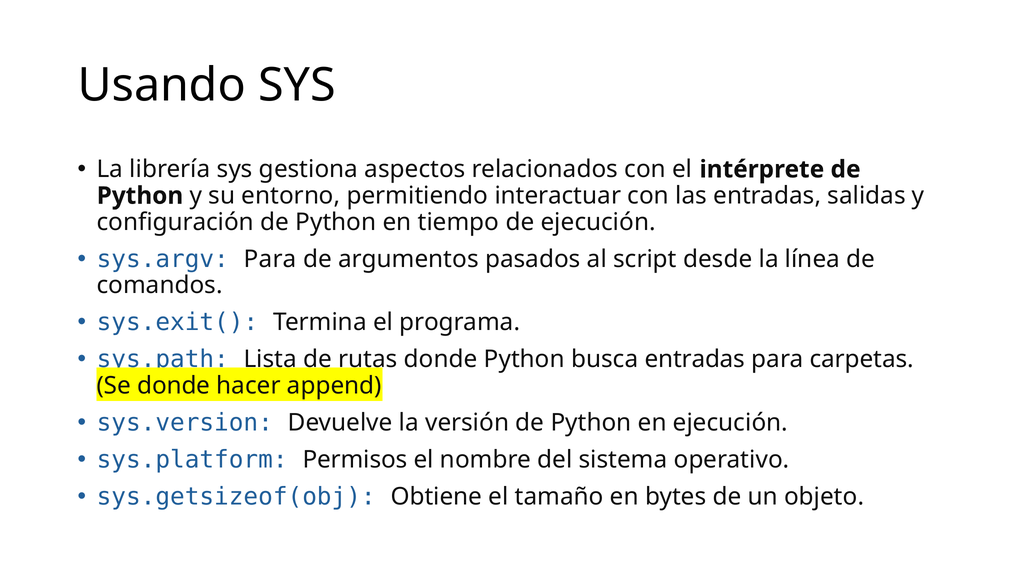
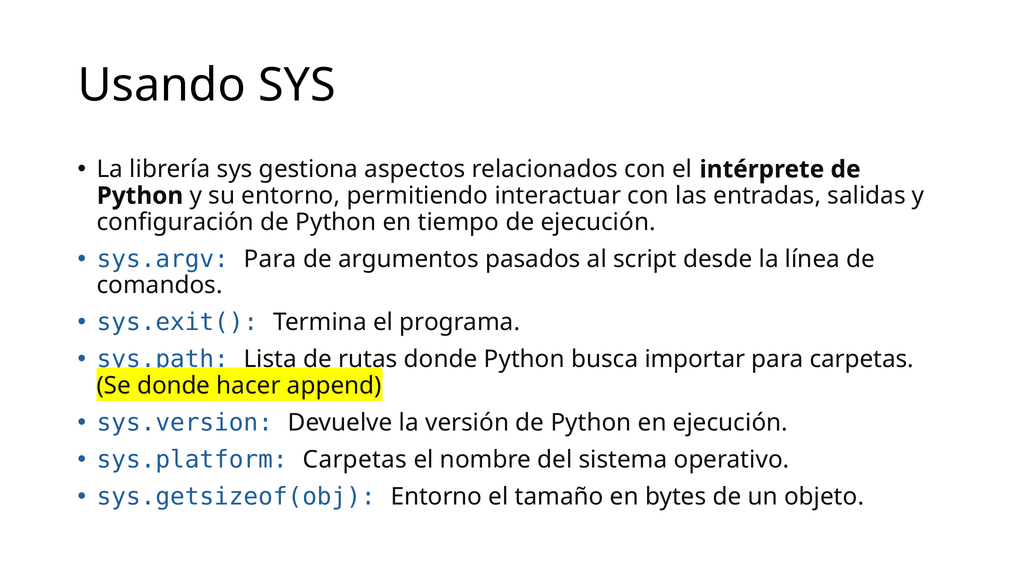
busca entradas: entradas -> importar
sys.platform Permisos: Permisos -> Carpetas
sys.getsizeof(obj Obtiene: Obtiene -> Entorno
